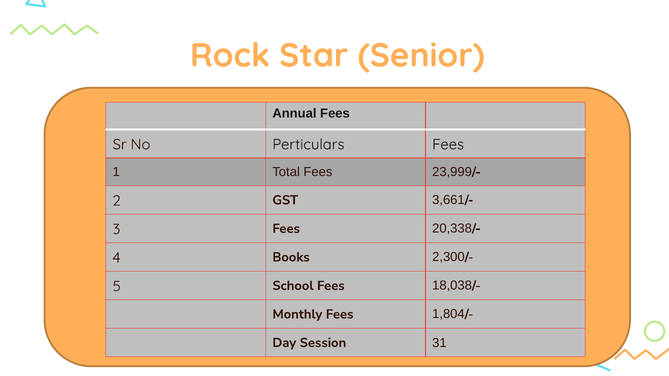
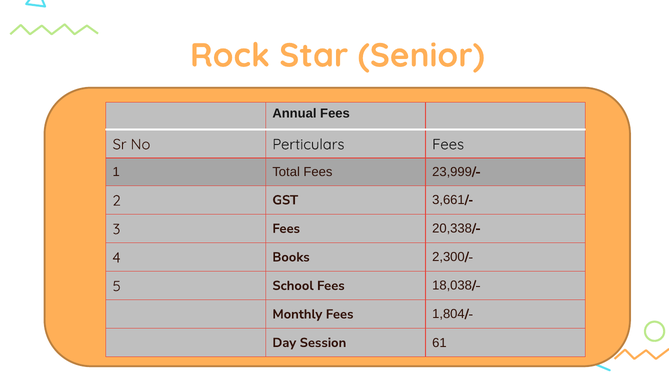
31: 31 -> 61
